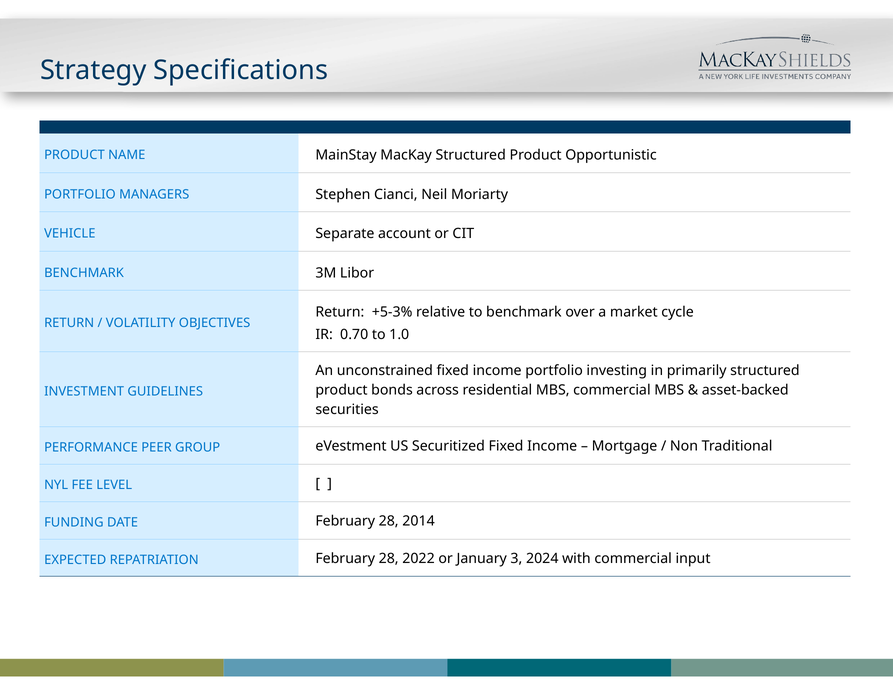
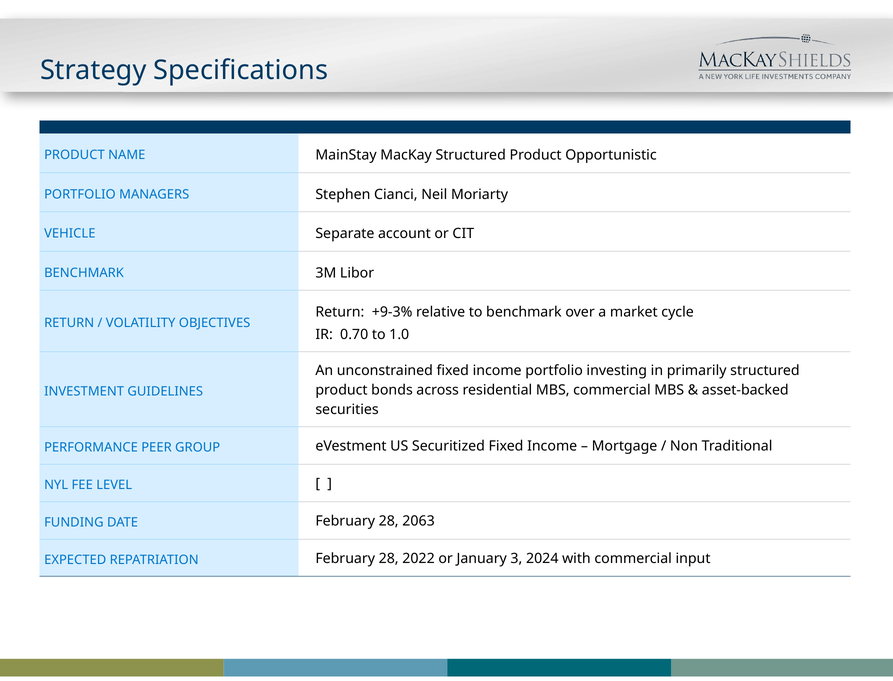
+5-3%: +5-3% -> +9-3%
2014: 2014 -> 2063
